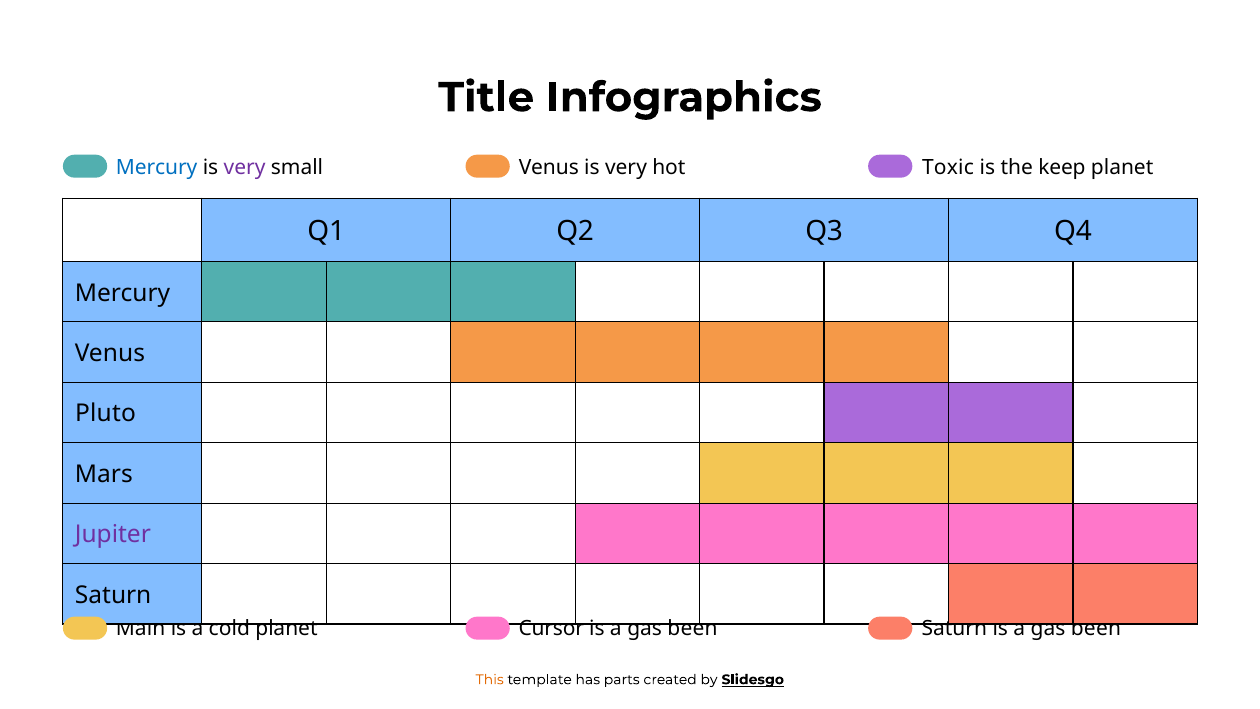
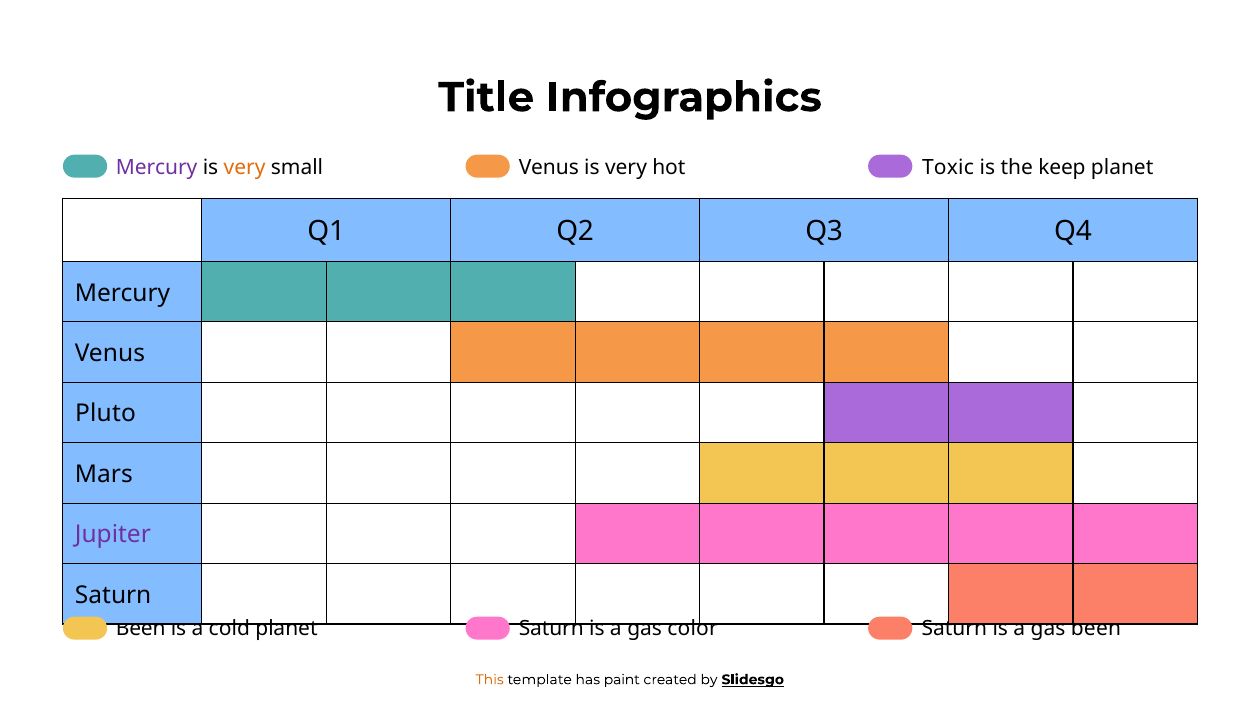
Mercury at (157, 167) colour: blue -> purple
very at (245, 167) colour: purple -> orange
Main at (141, 629): Main -> Been
planet Cursor: Cursor -> Saturn
been at (693, 629): been -> color
parts: parts -> paint
